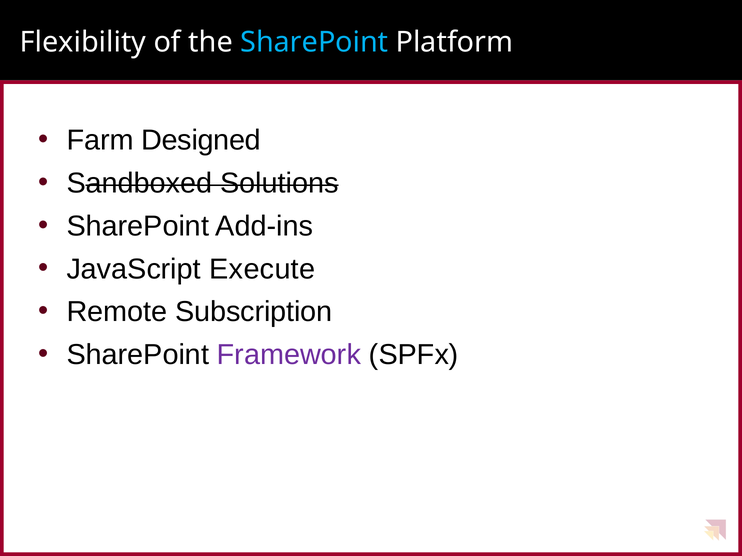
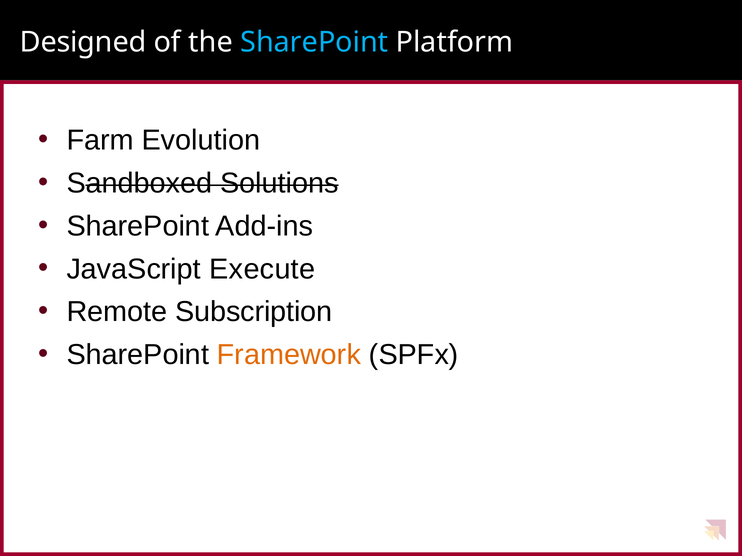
Flexibility: Flexibility -> Designed
Designed: Designed -> Evolution
Framework colour: purple -> orange
